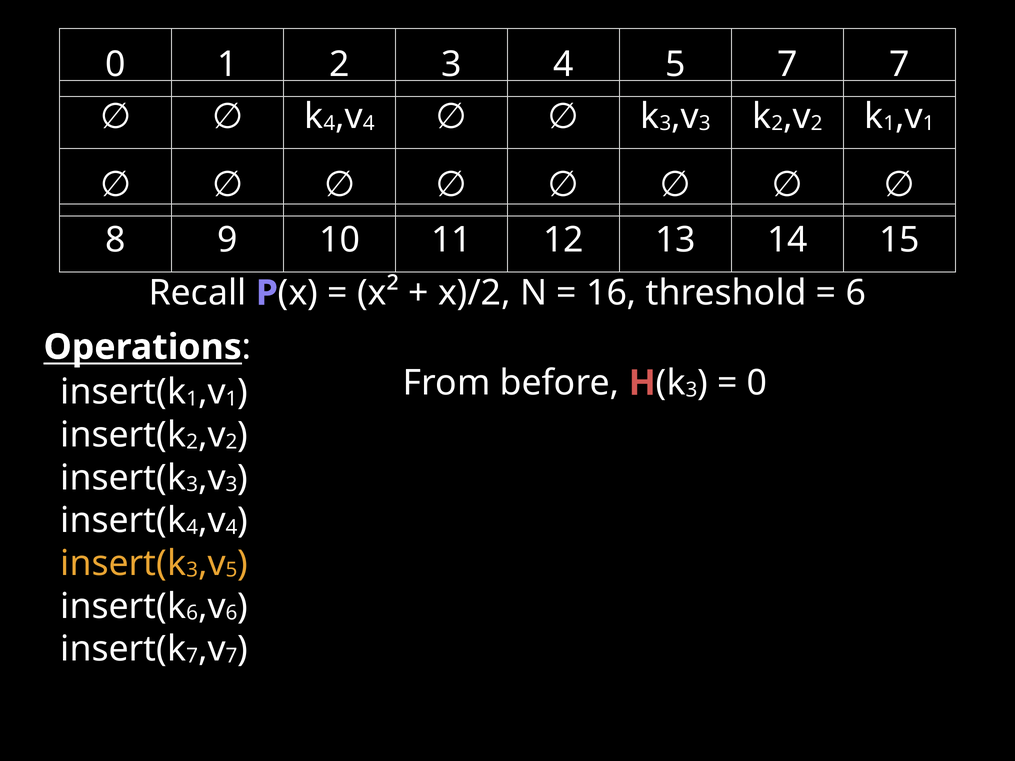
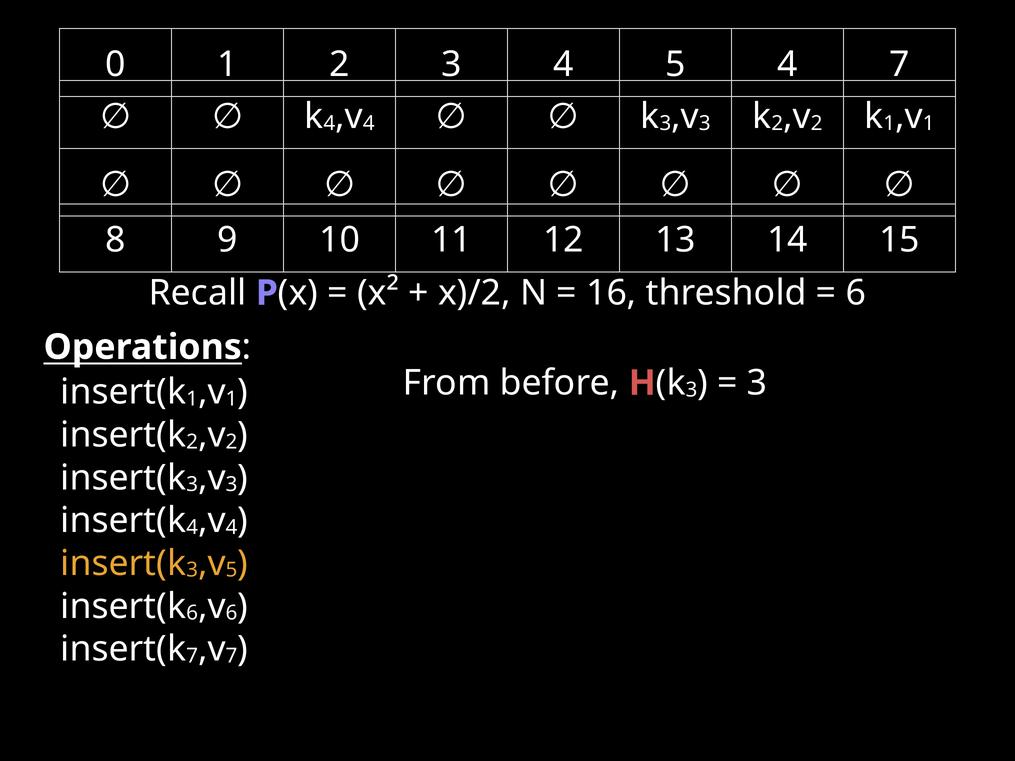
5 7: 7 -> 4
0 at (757, 383): 0 -> 3
